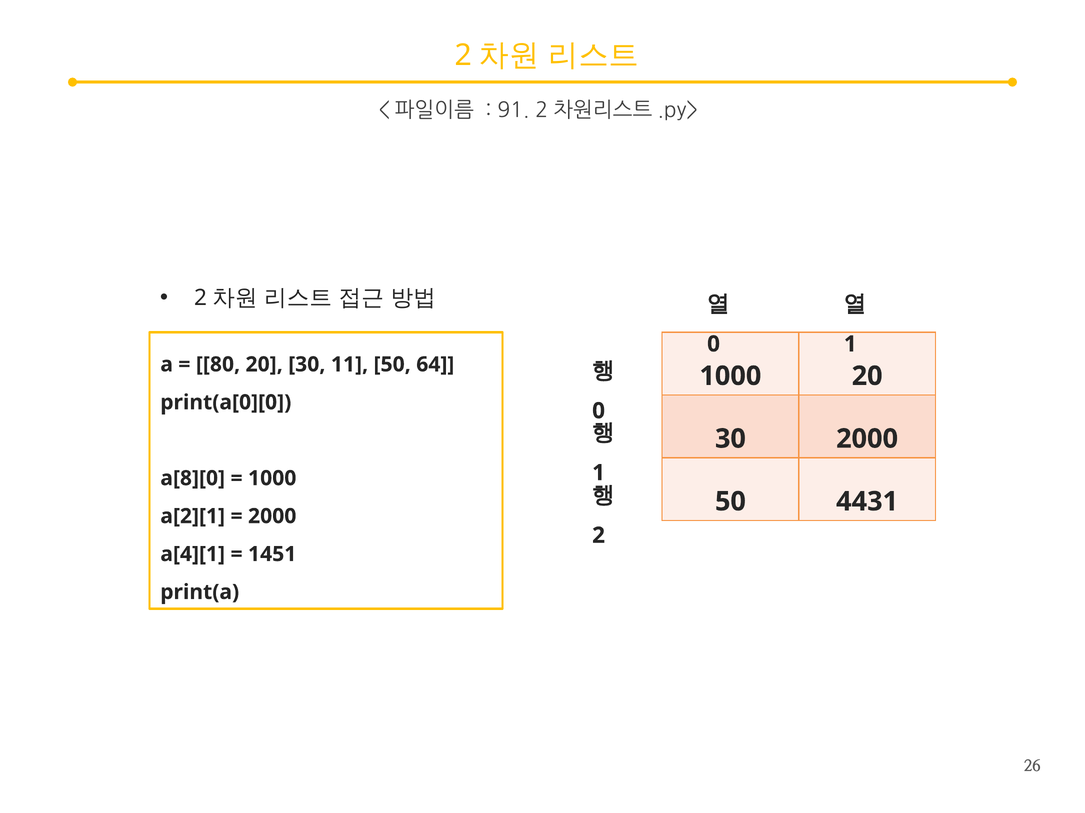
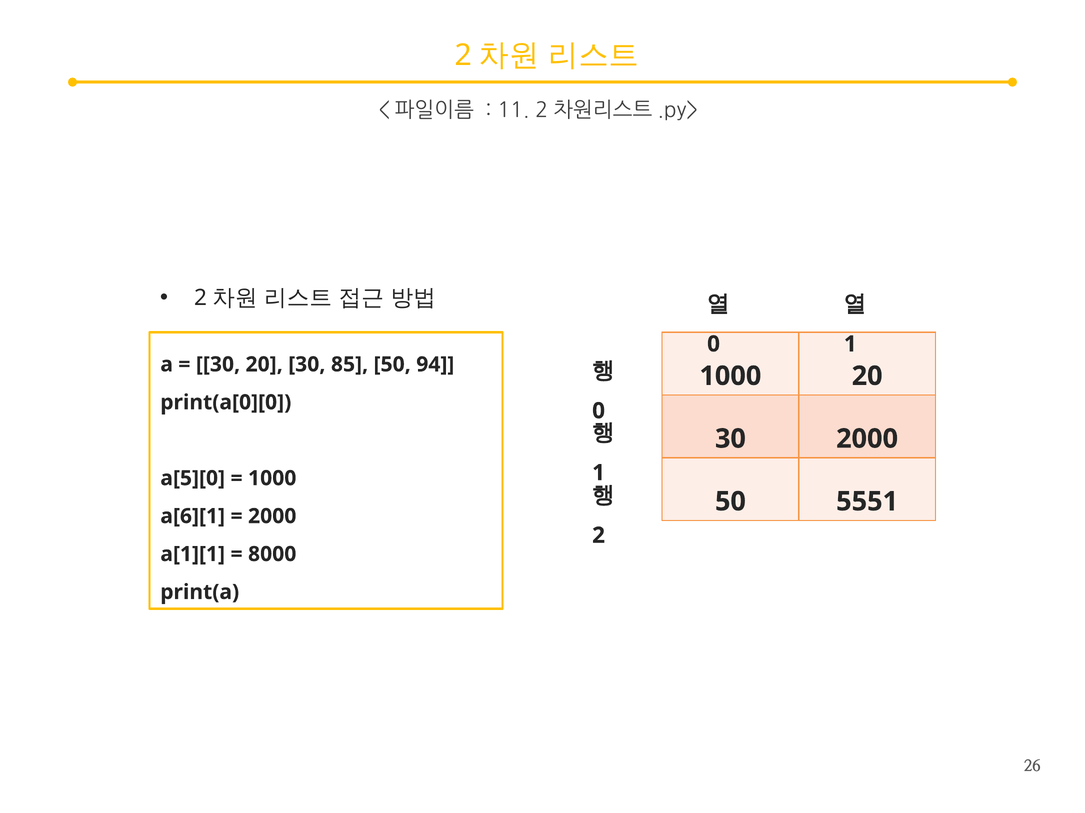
91: 91 -> 11
80 at (218, 365): 80 -> 30
11: 11 -> 85
64: 64 -> 94
a[8][0: a[8][0 -> a[5][0
4431: 4431 -> 5551
a[2][1: a[2][1 -> a[6][1
a[4][1: a[4][1 -> a[1][1
1451: 1451 -> 8000
